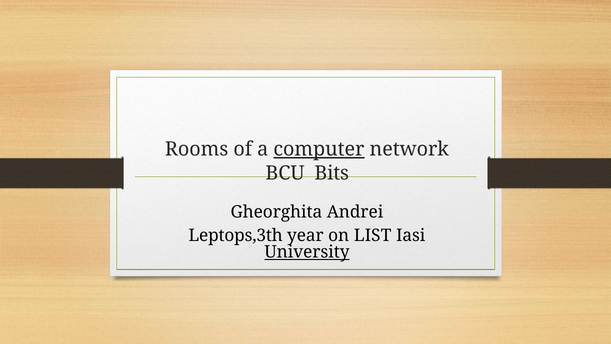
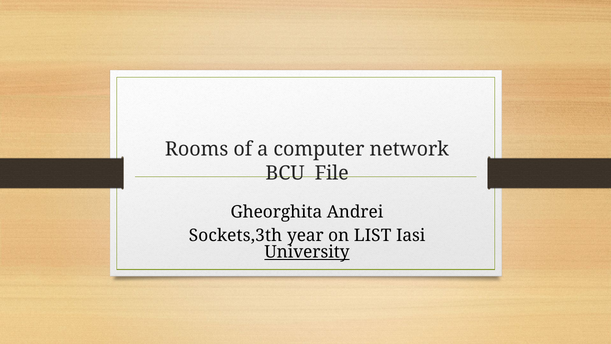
computer underline: present -> none
Bits: Bits -> File
Leptops,3th: Leptops,3th -> Sockets,3th
